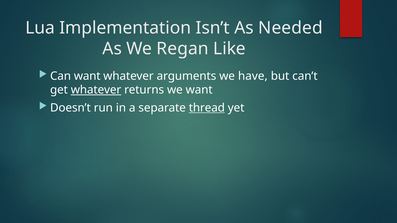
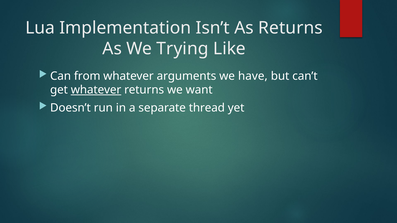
As Needed: Needed -> Returns
Regan: Regan -> Trying
Can want: want -> from
thread underline: present -> none
